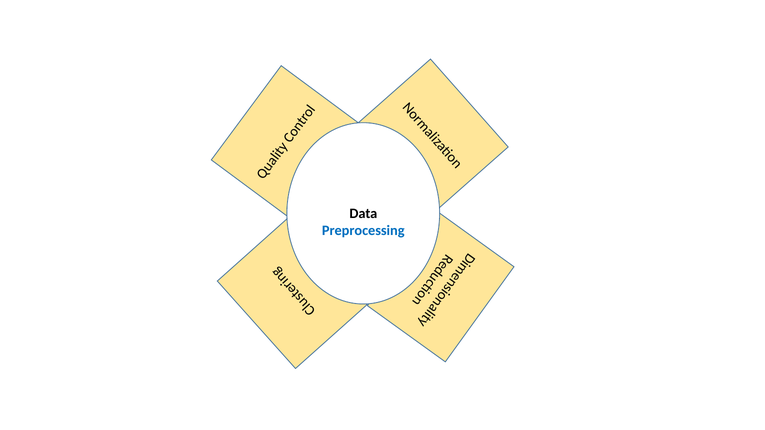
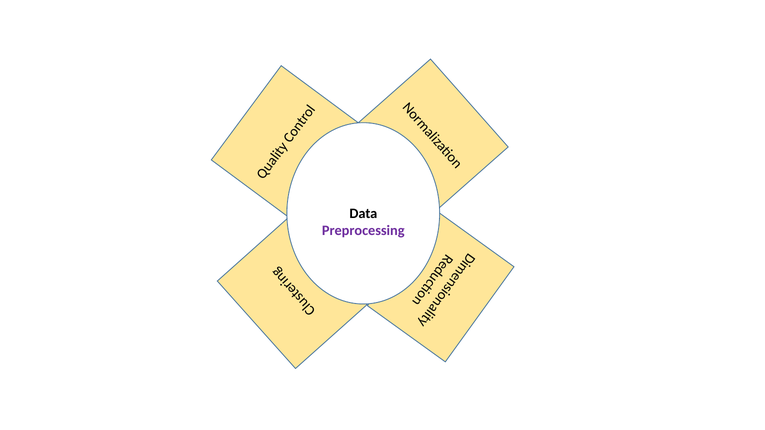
Preprocessing colour: blue -> purple
